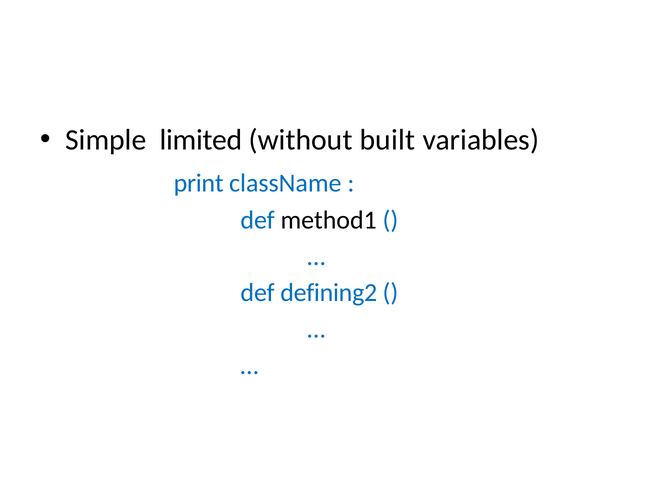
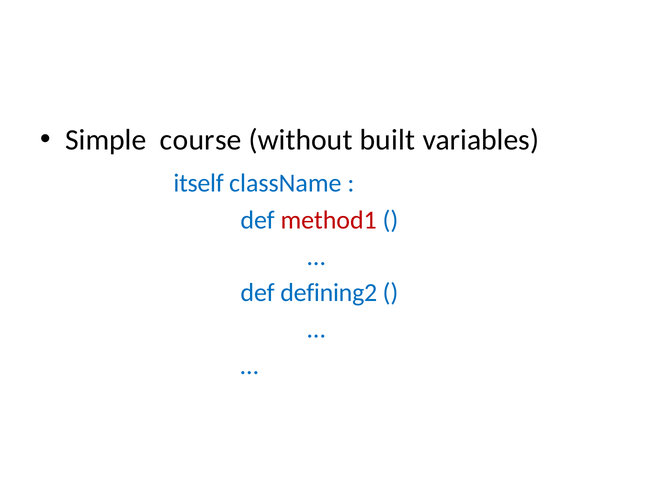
limited: limited -> course
print: print -> itself
method1 colour: black -> red
